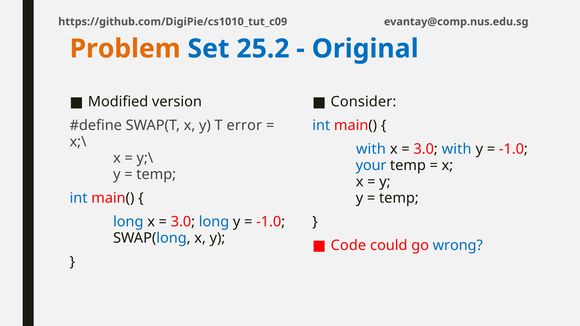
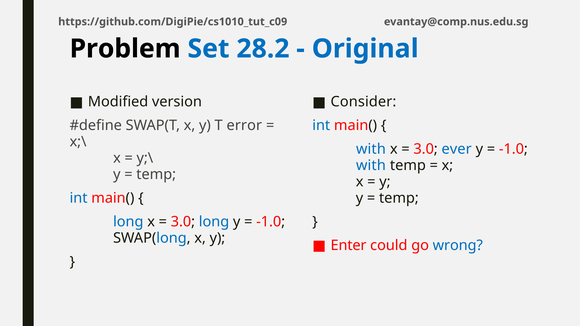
Problem colour: orange -> black
25.2: 25.2 -> 28.2
3.0 with: with -> ever
your at (371, 166): your -> with
Code: Code -> Enter
